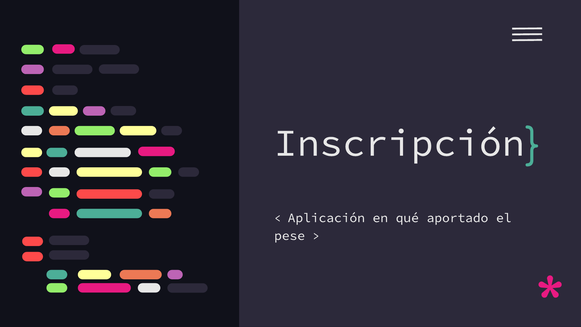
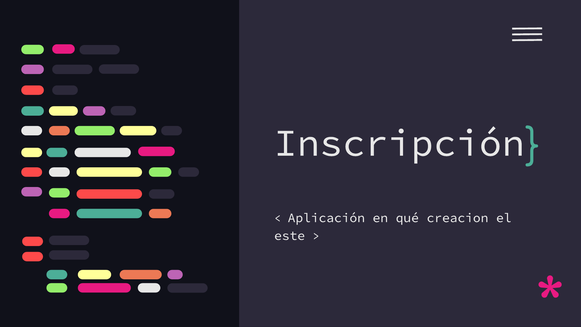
aportado: aportado -> creacion
pese: pese -> este
